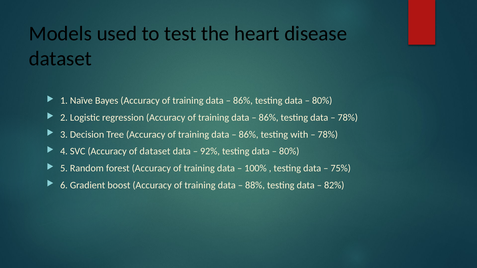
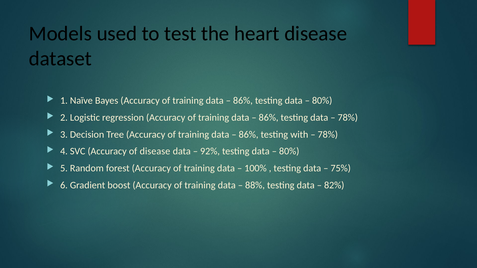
of dataset: dataset -> disease
